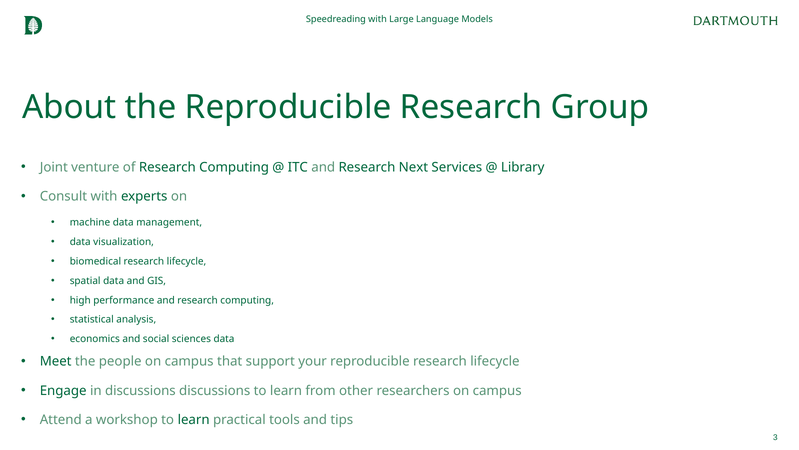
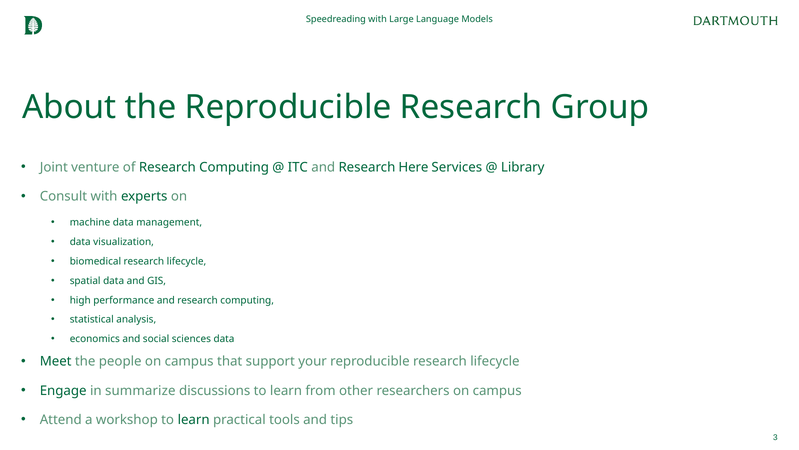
Next: Next -> Here
in discussions: discussions -> summarize
